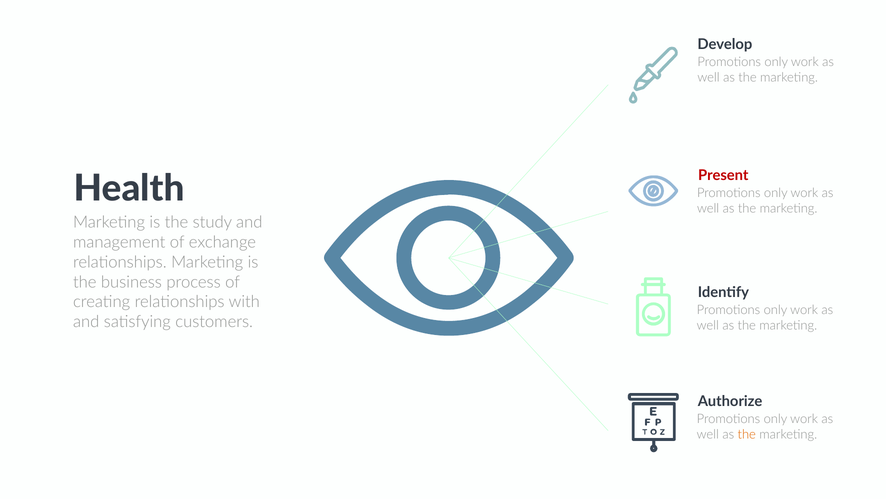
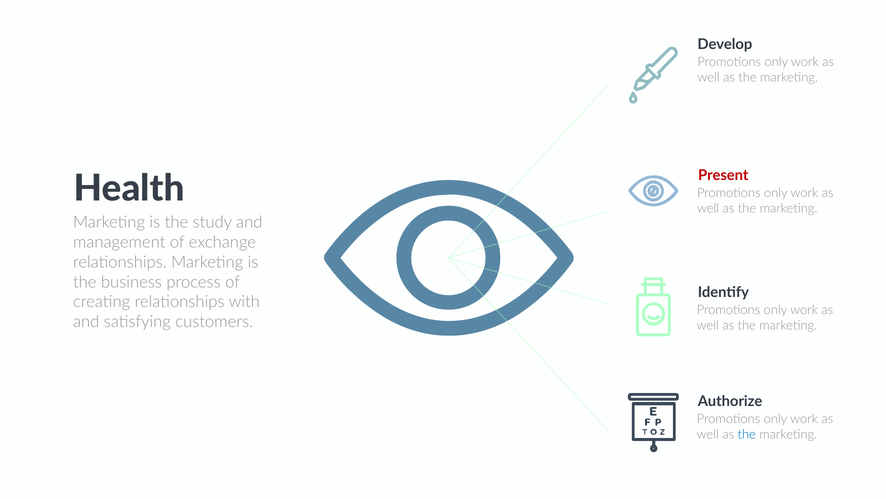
the at (747, 434) colour: orange -> blue
